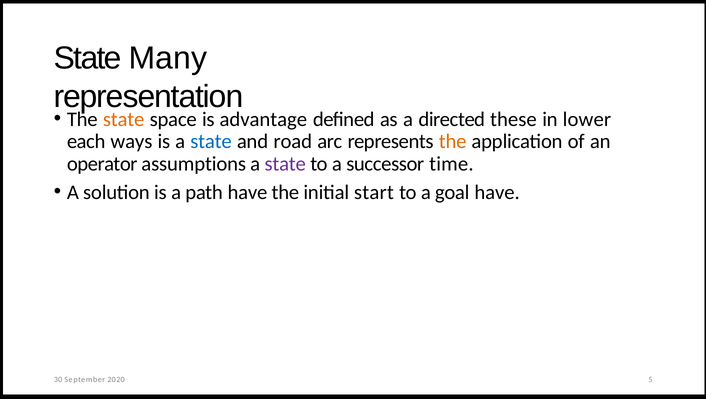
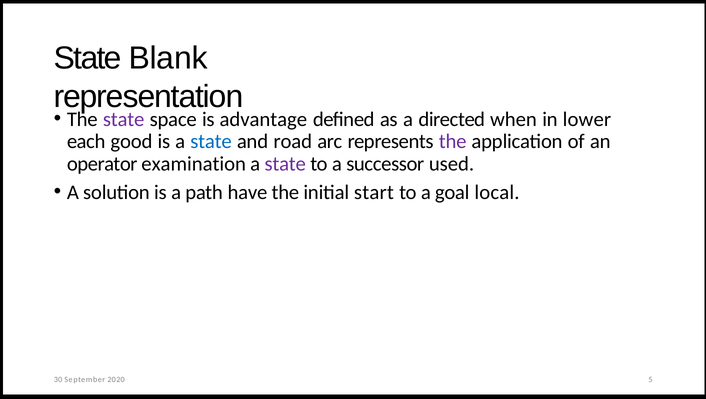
Many: Many -> Blank
state at (124, 119) colour: orange -> purple
these: these -> when
ways: ways -> good
the at (453, 142) colour: orange -> purple
assumptions: assumptions -> examination
time: time -> used
goal have: have -> local
